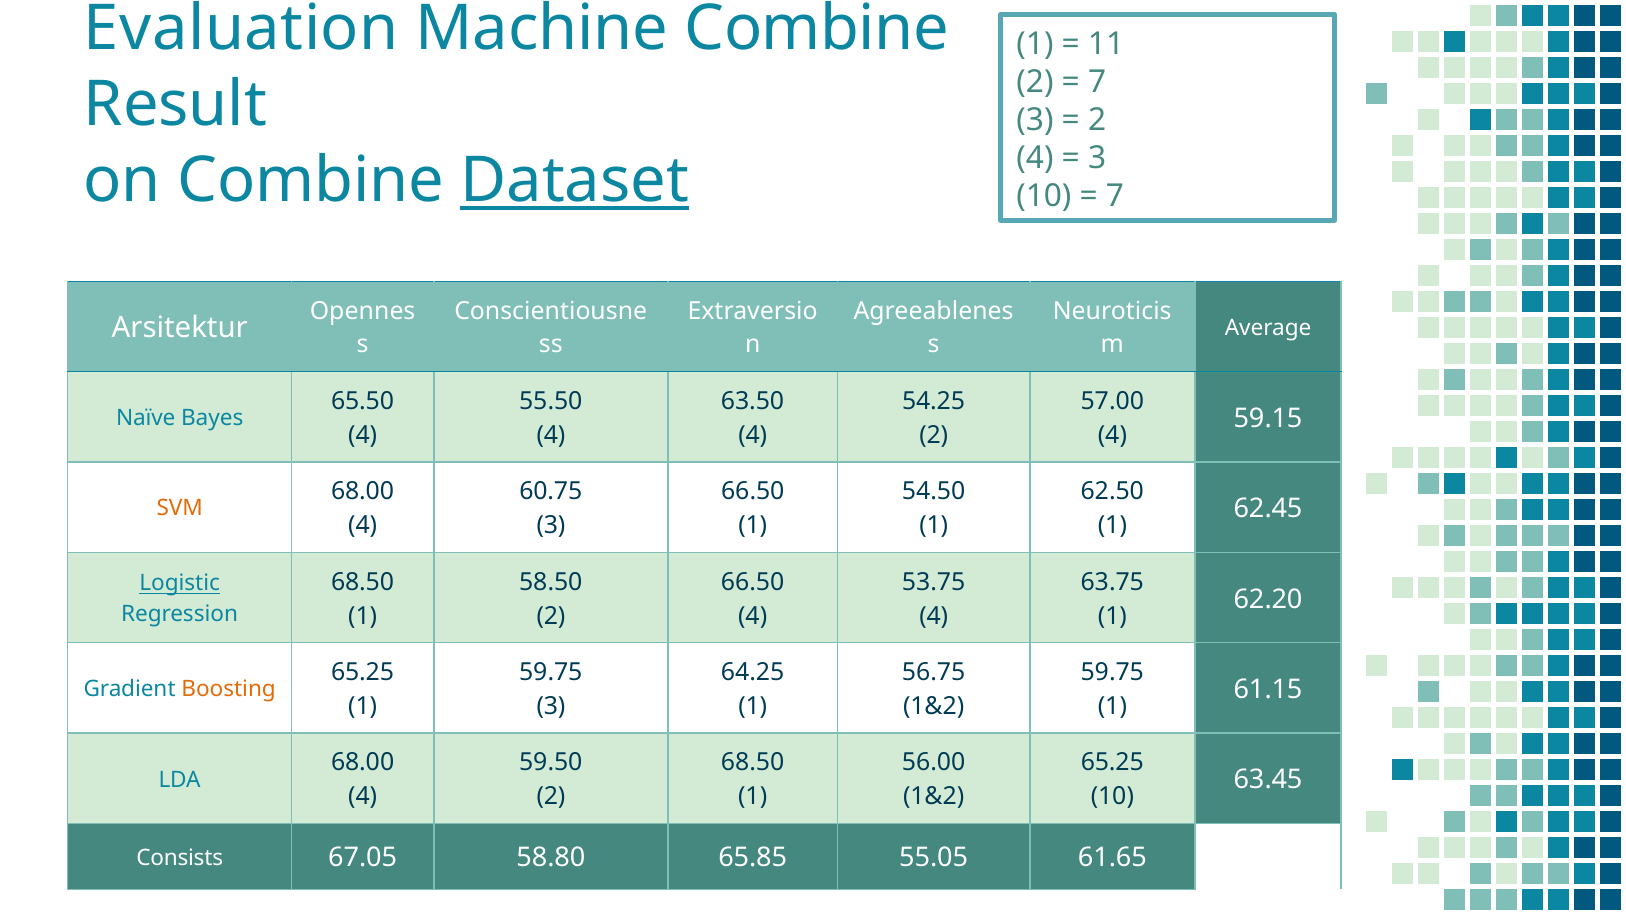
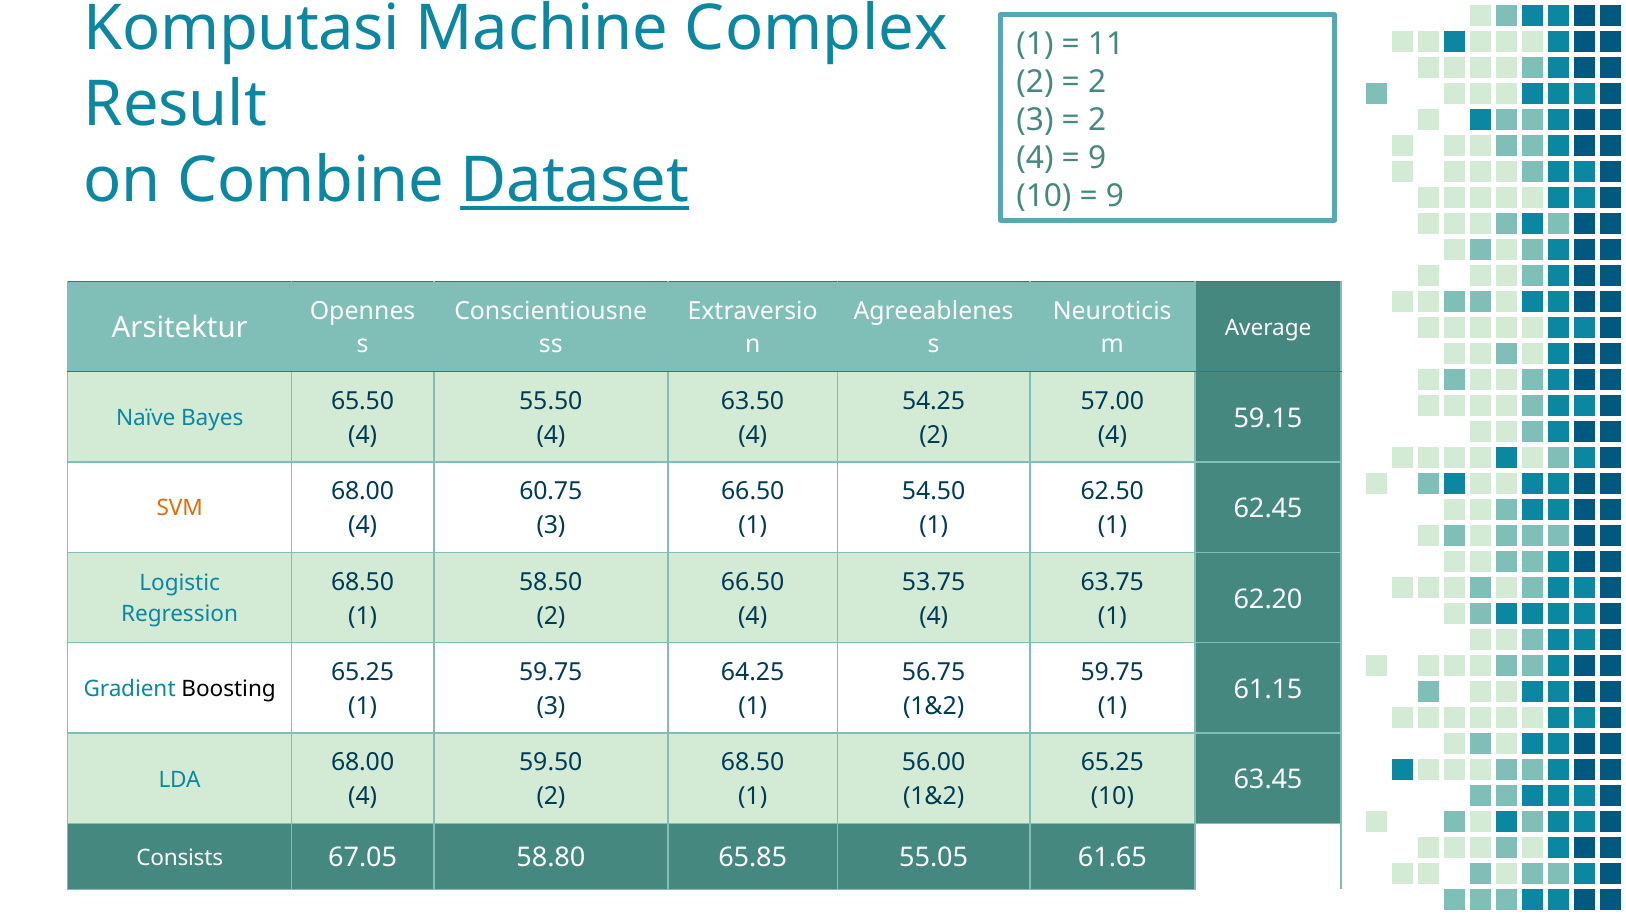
Evaluation: Evaluation -> Komputasi
Machine Combine: Combine -> Complex
7 at (1097, 82): 7 -> 2
3 at (1097, 158): 3 -> 9
7 at (1115, 196): 7 -> 9
Logistic underline: present -> none
Boosting colour: orange -> black
